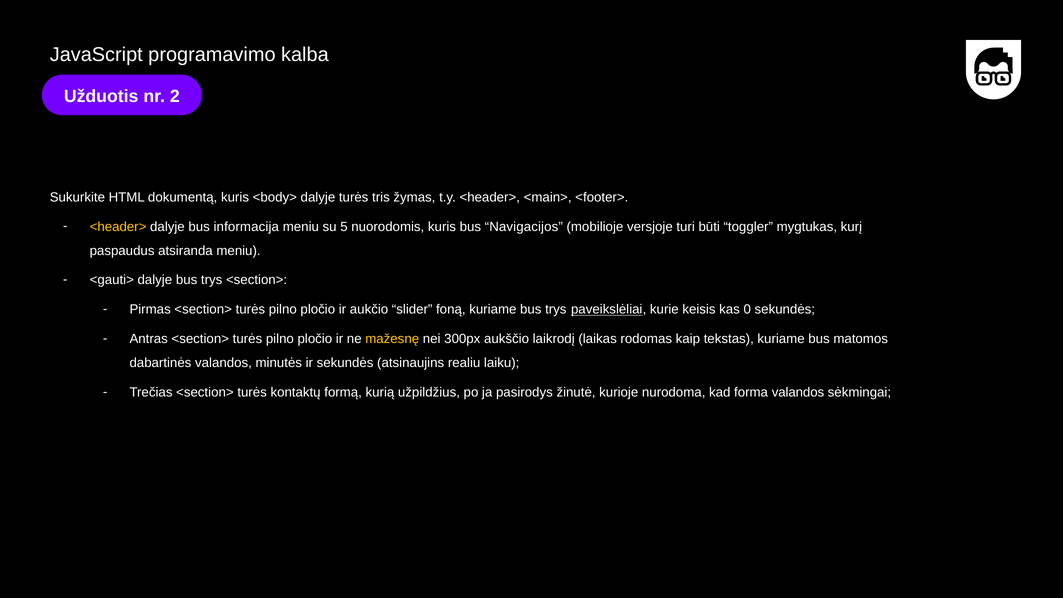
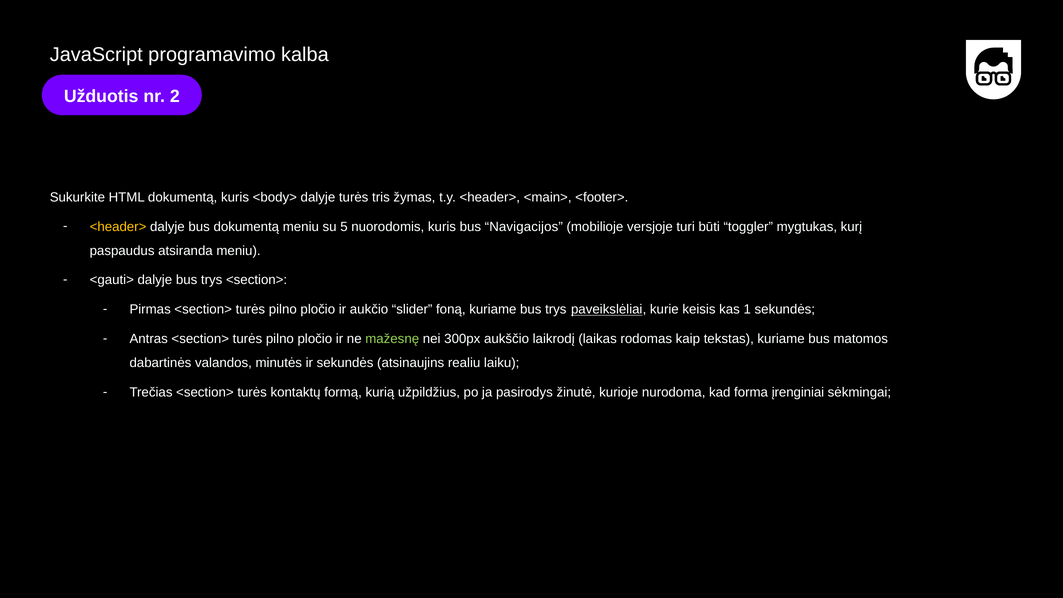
bus informacija: informacija -> dokumentą
0: 0 -> 1
mažesnę colour: yellow -> light green
forma valandos: valandos -> įrenginiai
